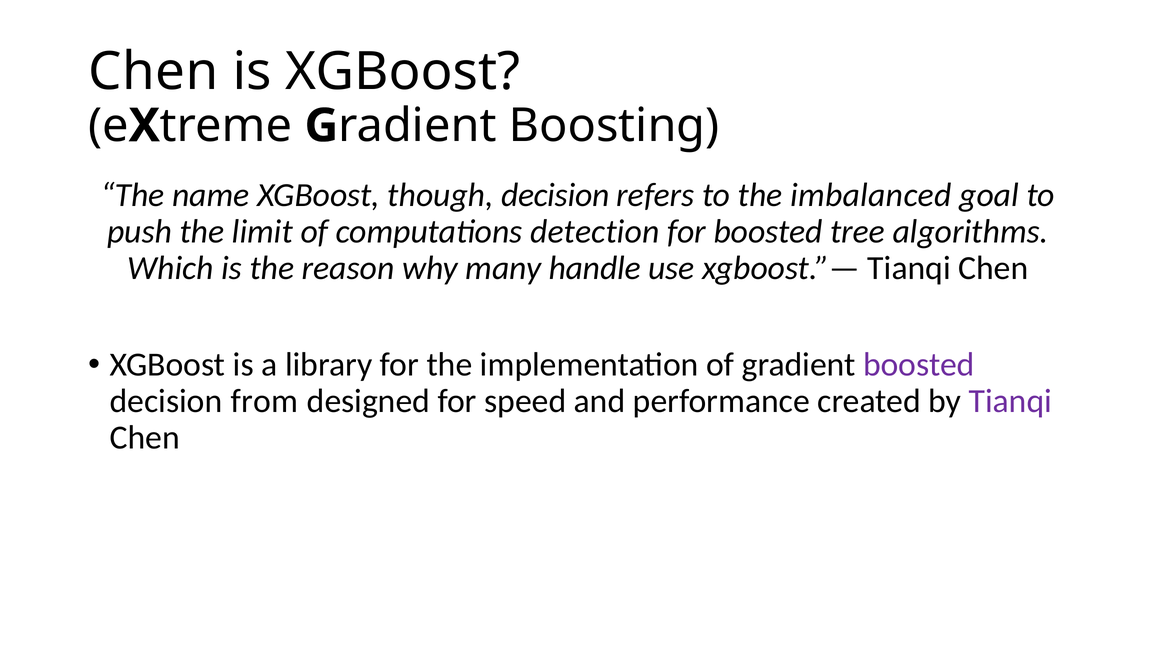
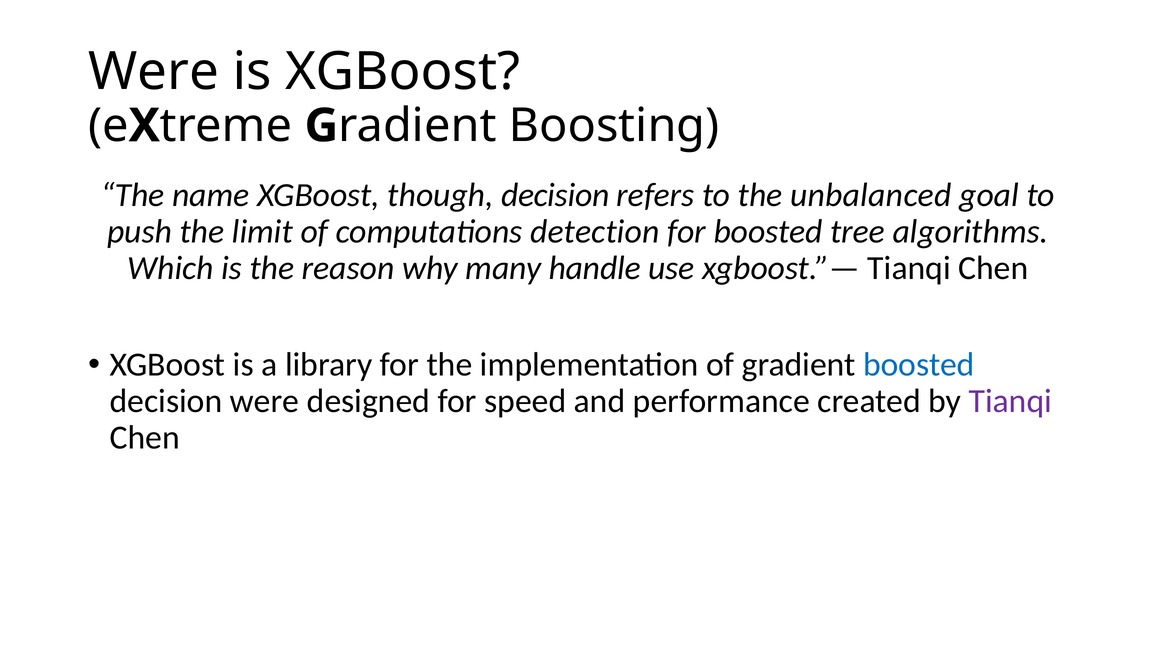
Chen at (153, 72): Chen -> Were
imbalanced: imbalanced -> unbalanced
boosted at (919, 365) colour: purple -> blue
decision from: from -> were
